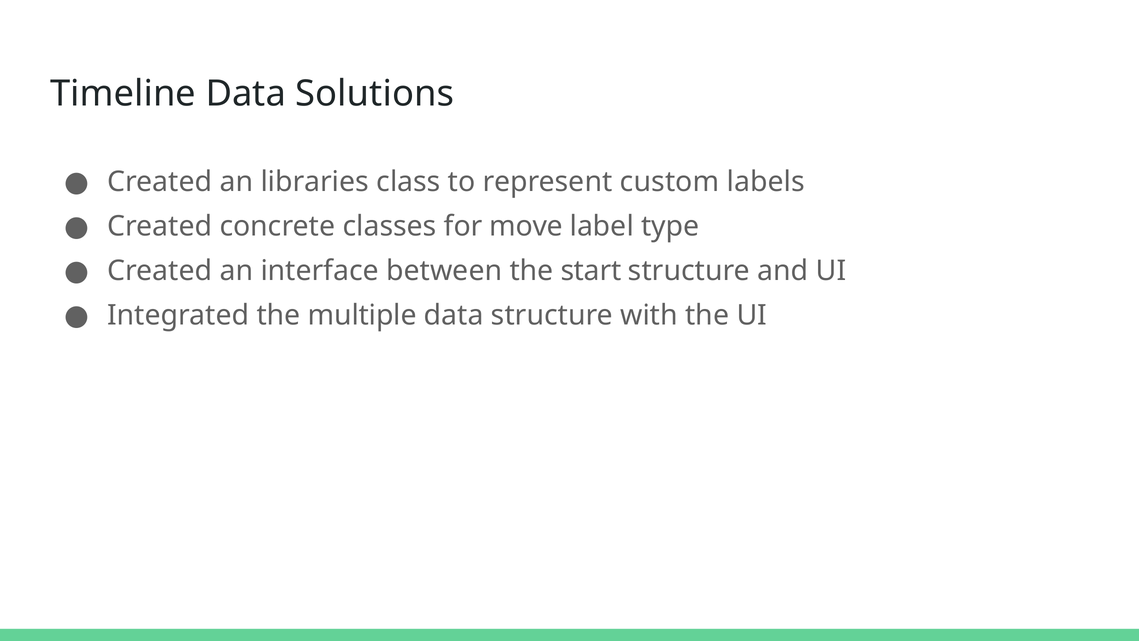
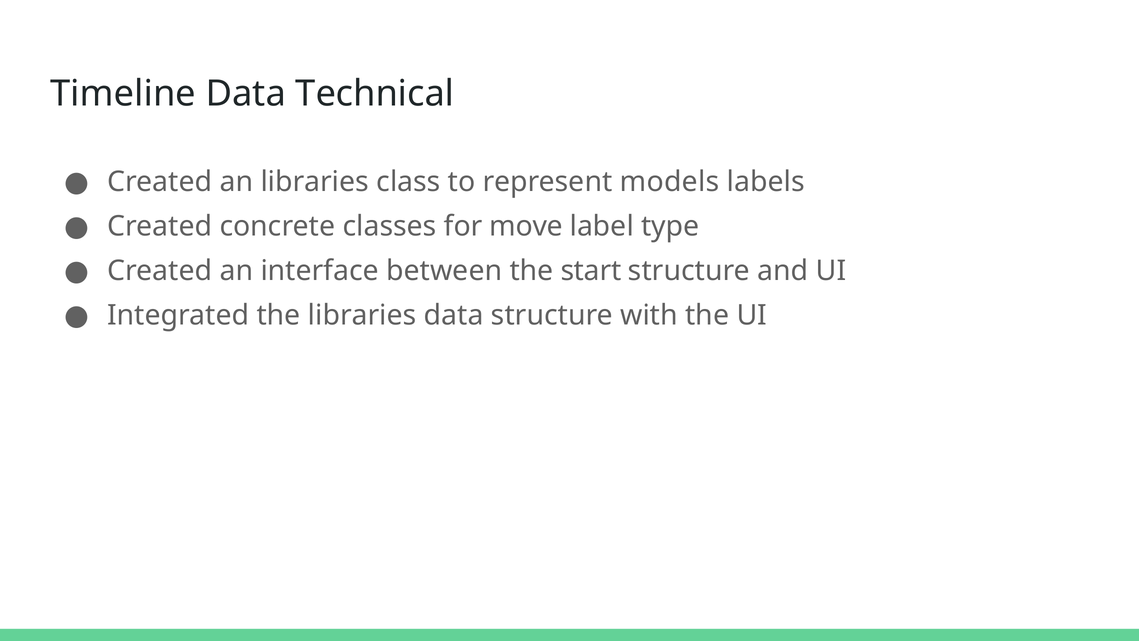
Solutions: Solutions -> Technical
custom: custom -> models
the multiple: multiple -> libraries
